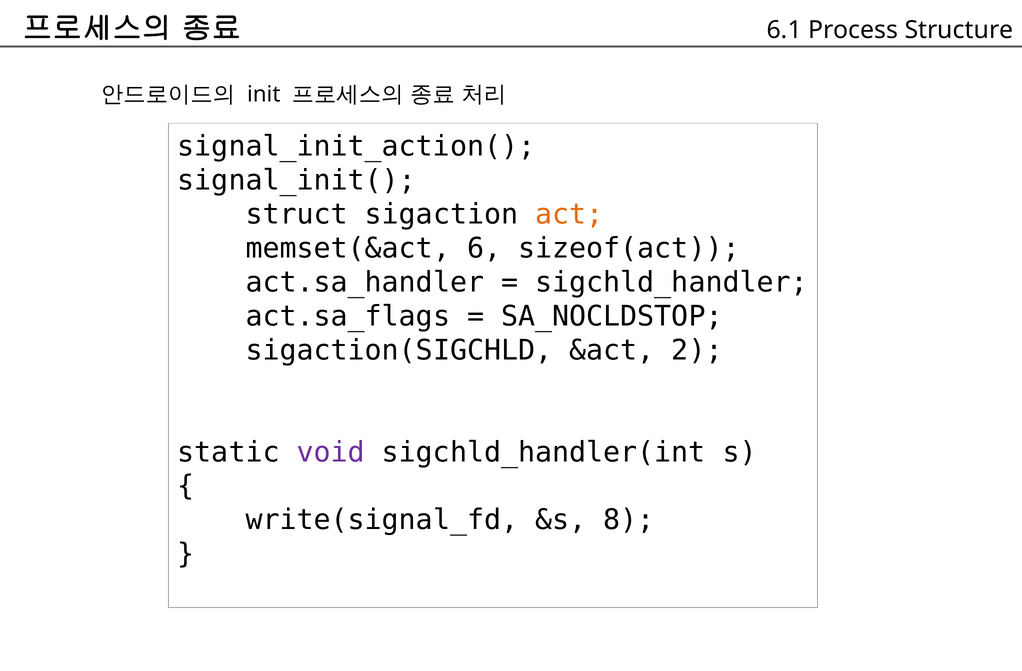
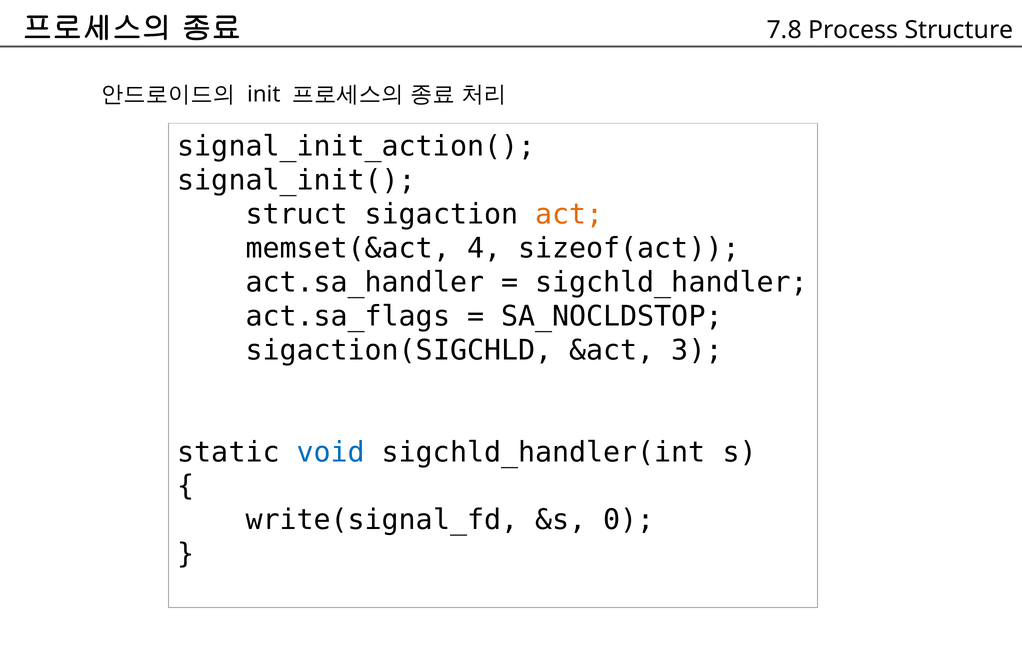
6.1: 6.1 -> 7.8
6: 6 -> 4
2: 2 -> 3
void colour: purple -> blue
8: 8 -> 0
